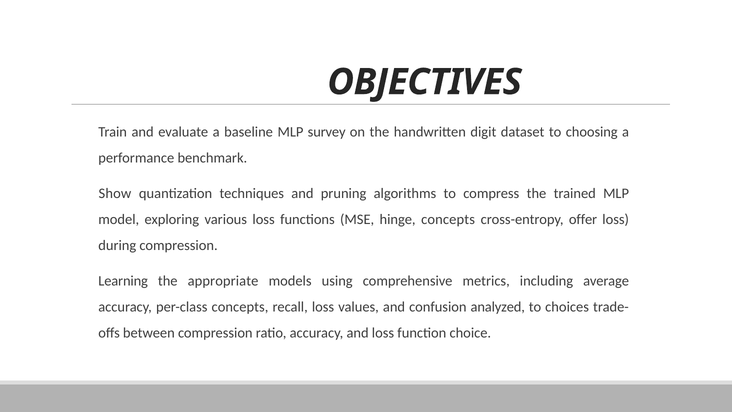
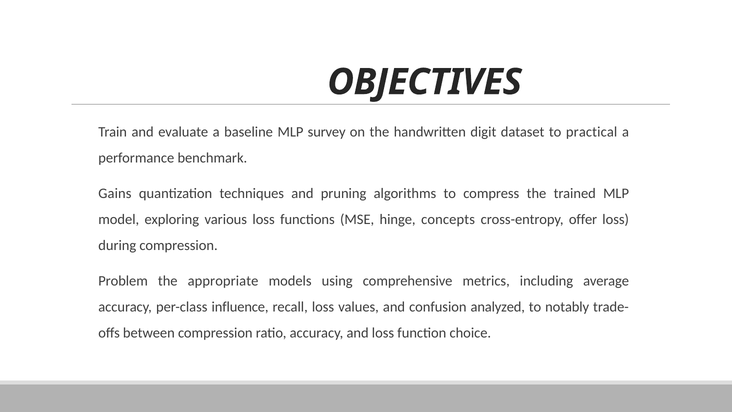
choosing: choosing -> practical
Show: Show -> Gains
Learning: Learning -> Problem
per-class concepts: concepts -> influence
choices: choices -> notably
